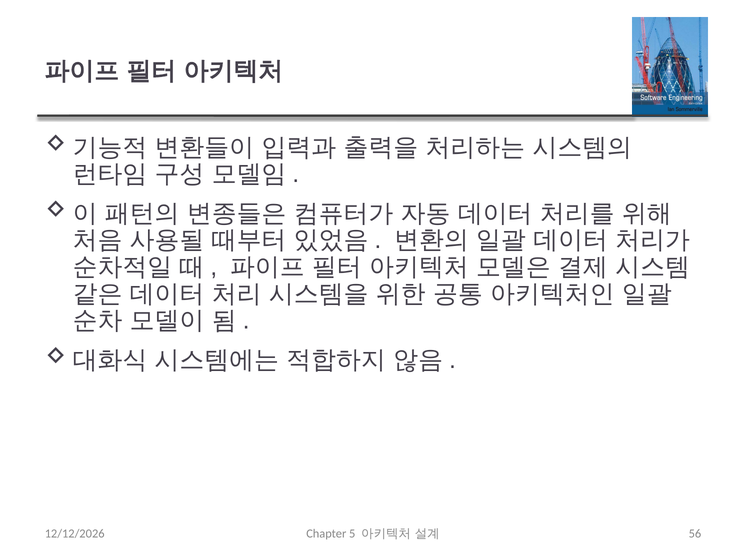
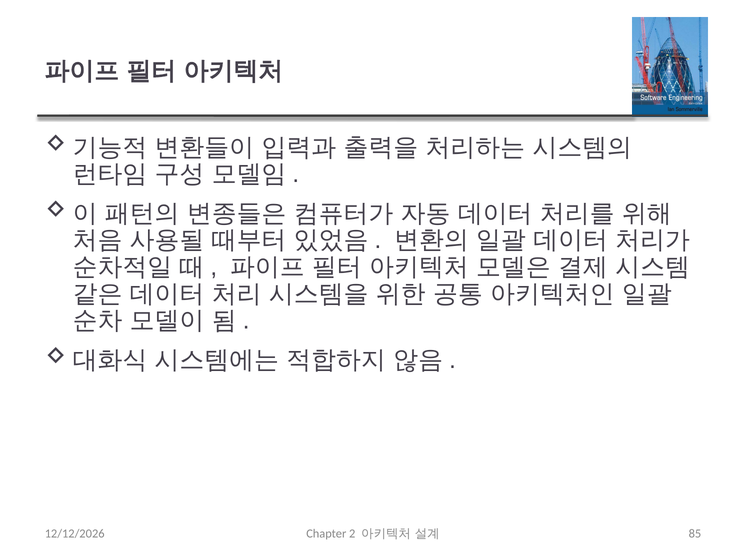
56: 56 -> 85
5: 5 -> 2
